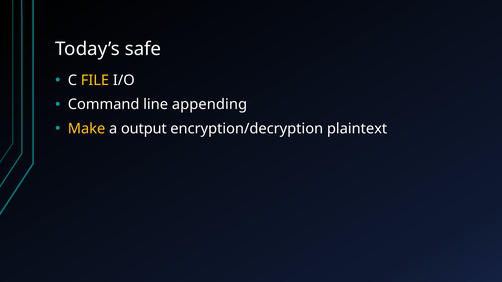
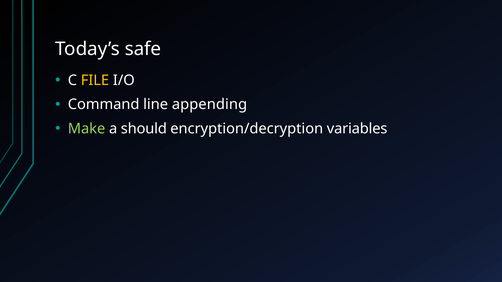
Make colour: yellow -> light green
output: output -> should
plaintext: plaintext -> variables
